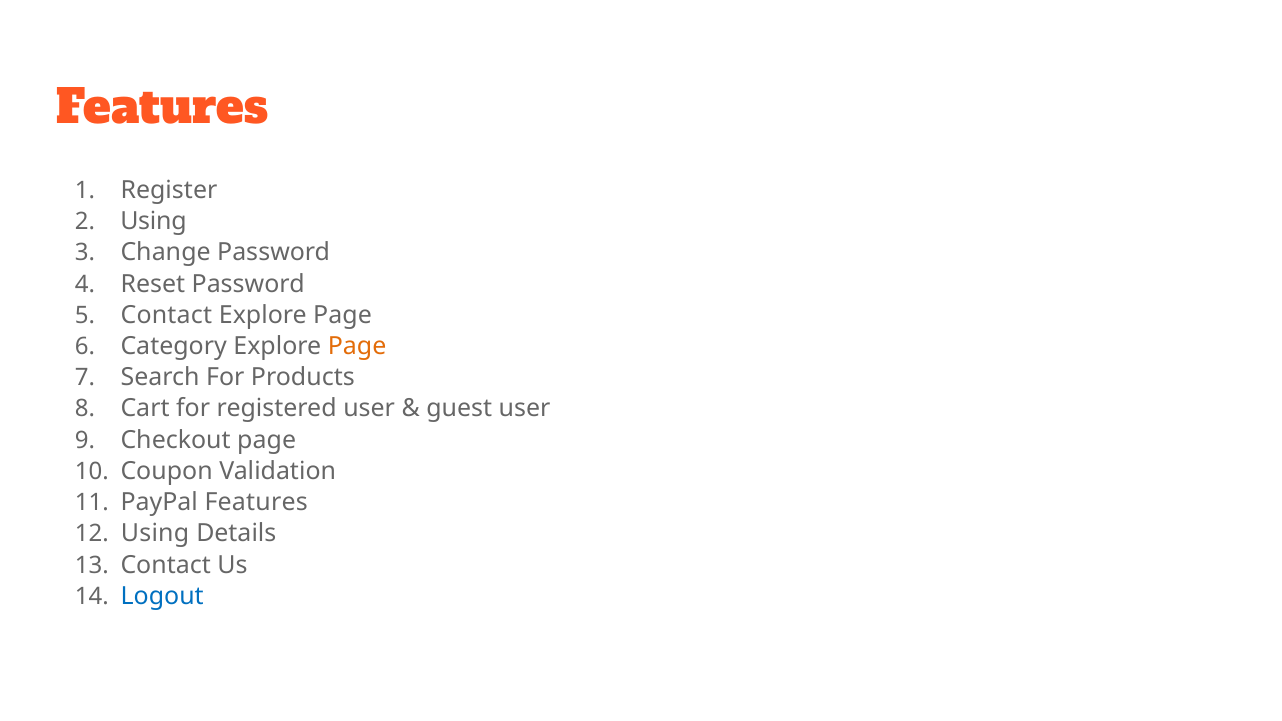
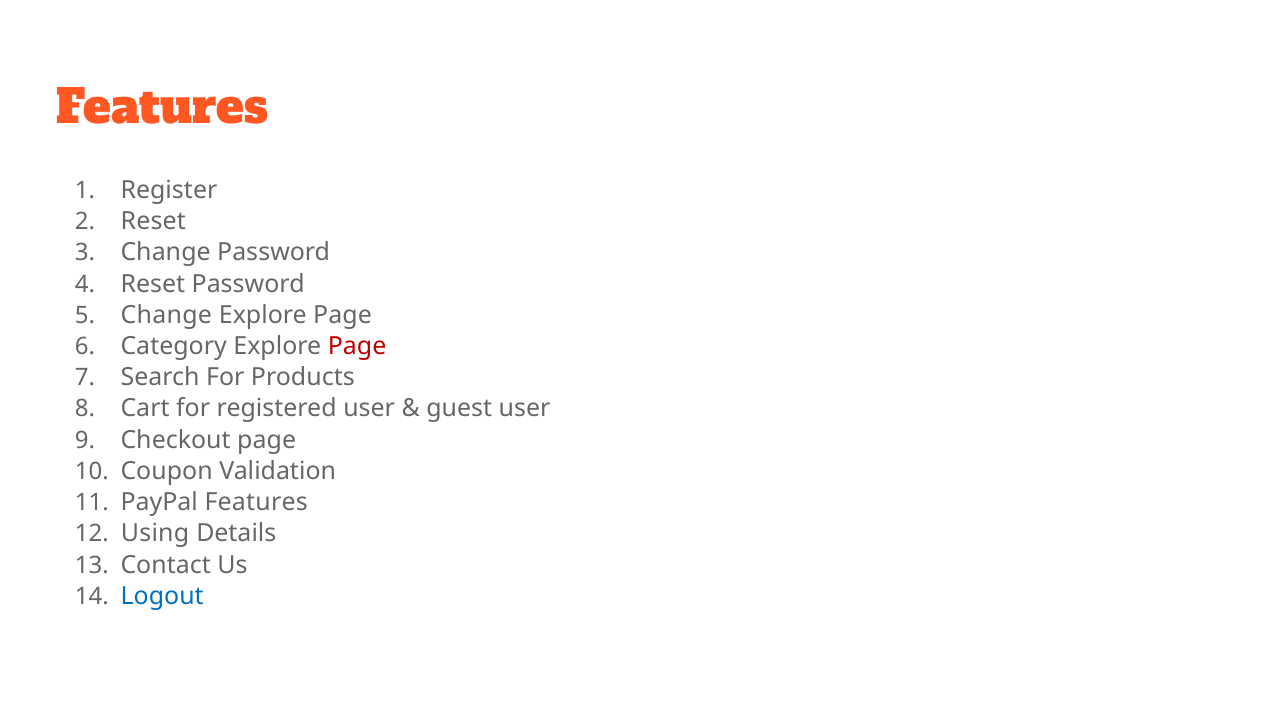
Using at (153, 221): Using -> Reset
Contact at (166, 315): Contact -> Change
Page at (357, 346) colour: orange -> red
